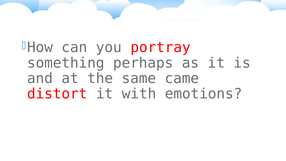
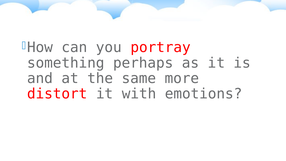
came: came -> more
